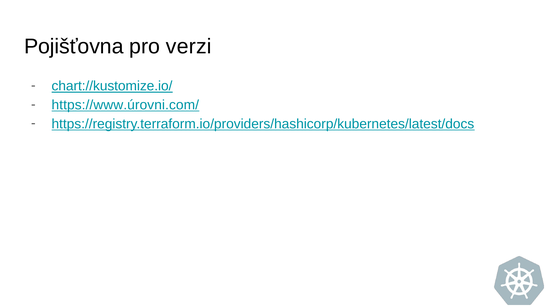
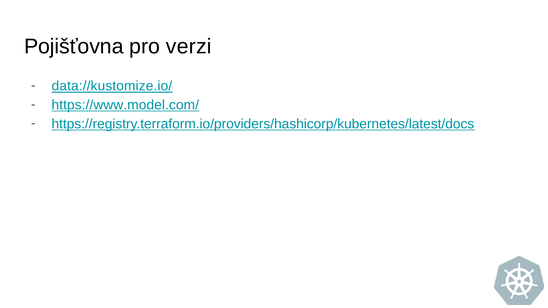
chart://kustomize.io/: chart://kustomize.io/ -> data://kustomize.io/
https://www.úrovni.com/: https://www.úrovni.com/ -> https://www.model.com/
